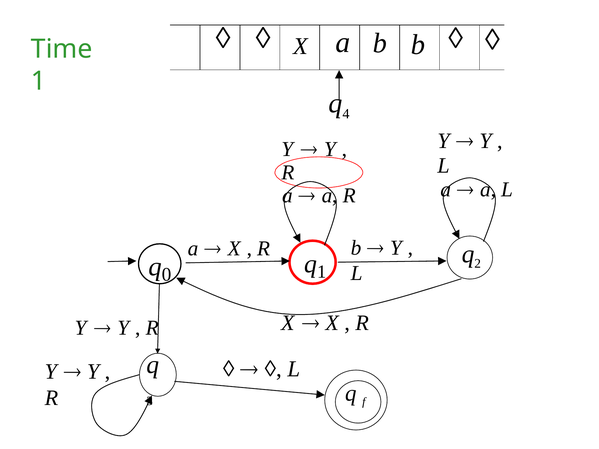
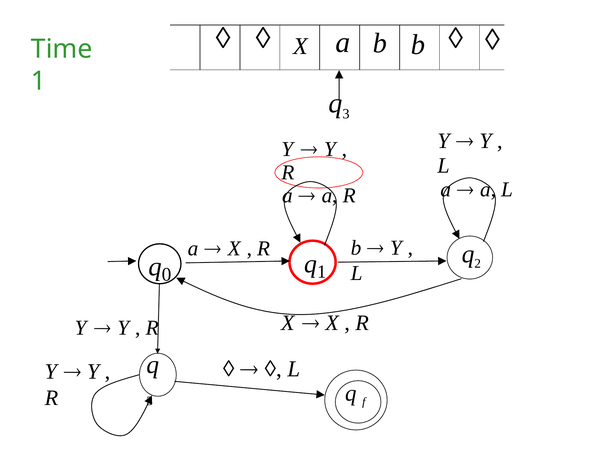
4 at (346, 114): 4 -> 3
